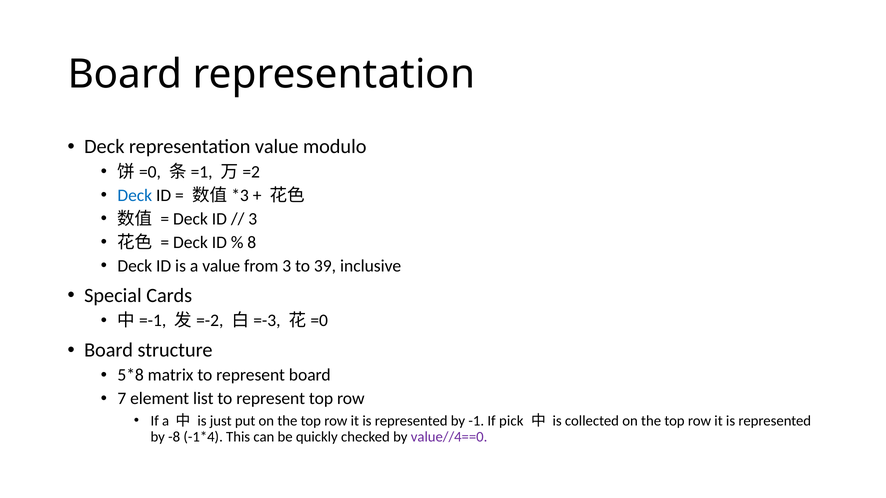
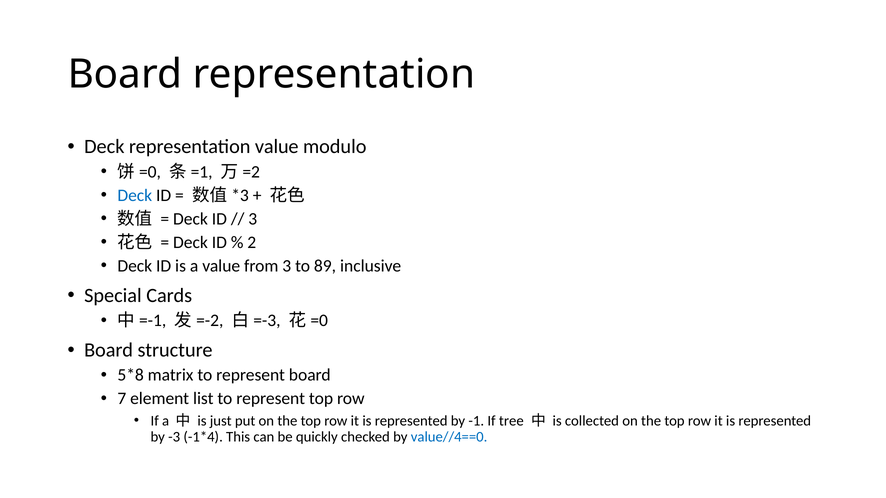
8: 8 -> 2
39: 39 -> 89
pick: pick -> tree
-8: -8 -> -3
value//4==0 colour: purple -> blue
